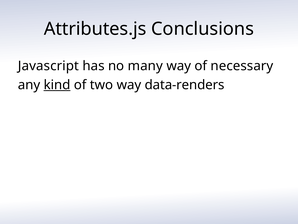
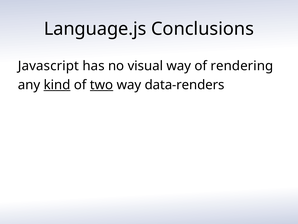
Attributes.js: Attributes.js -> Language.js
many: many -> visual
necessary: necessary -> rendering
two underline: none -> present
